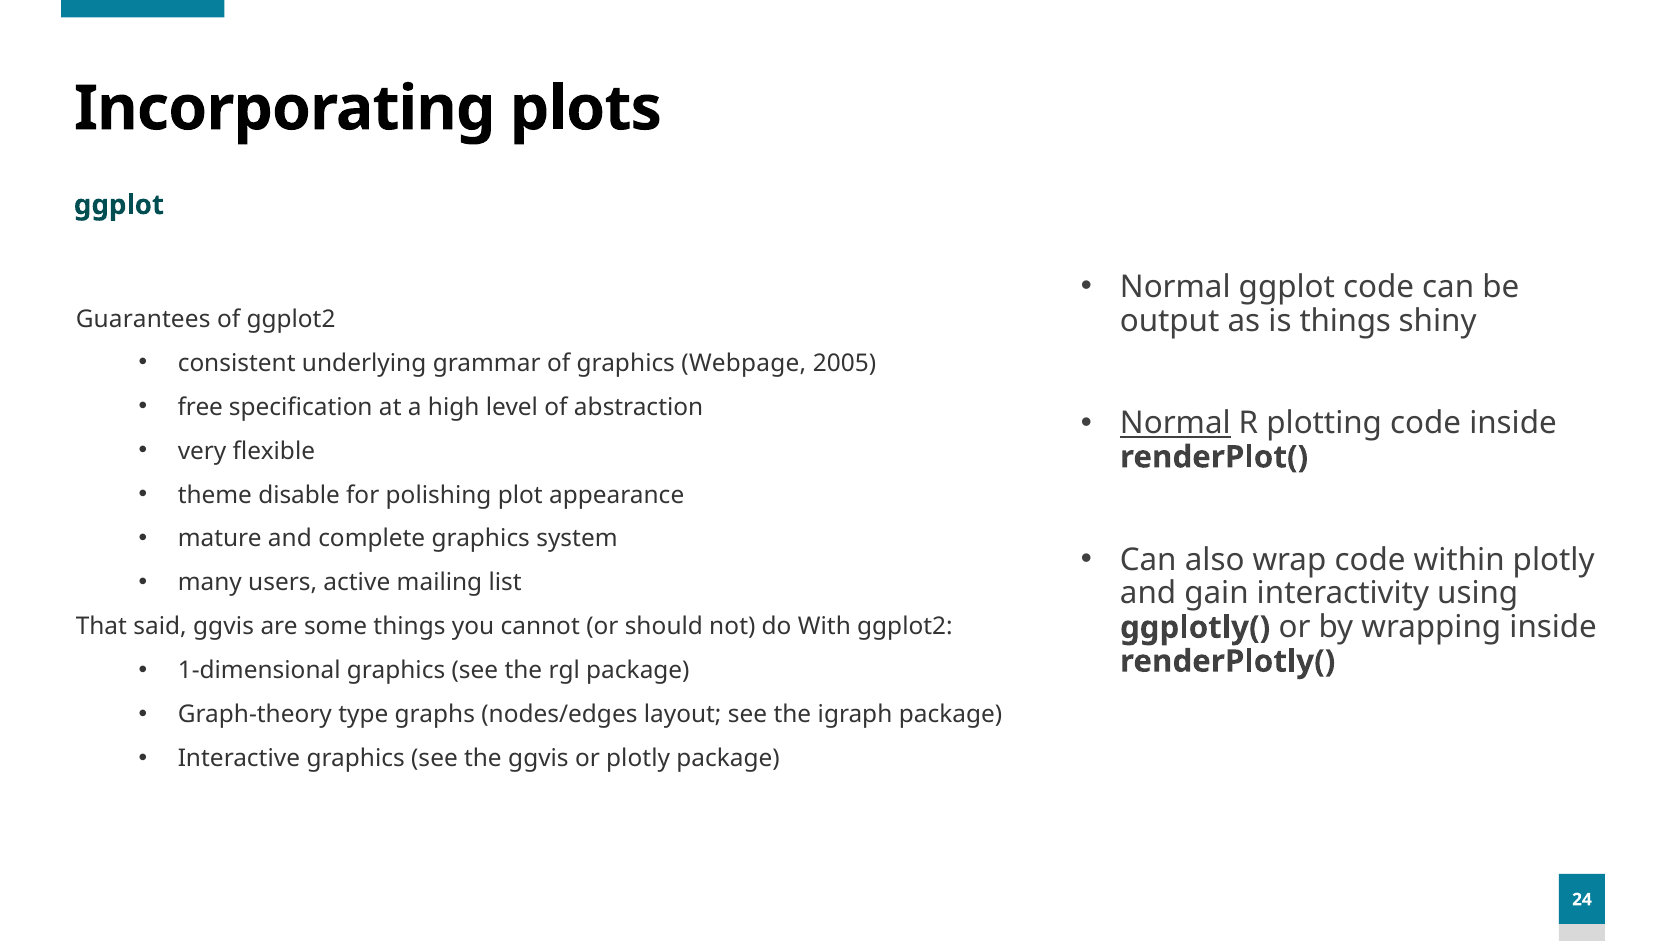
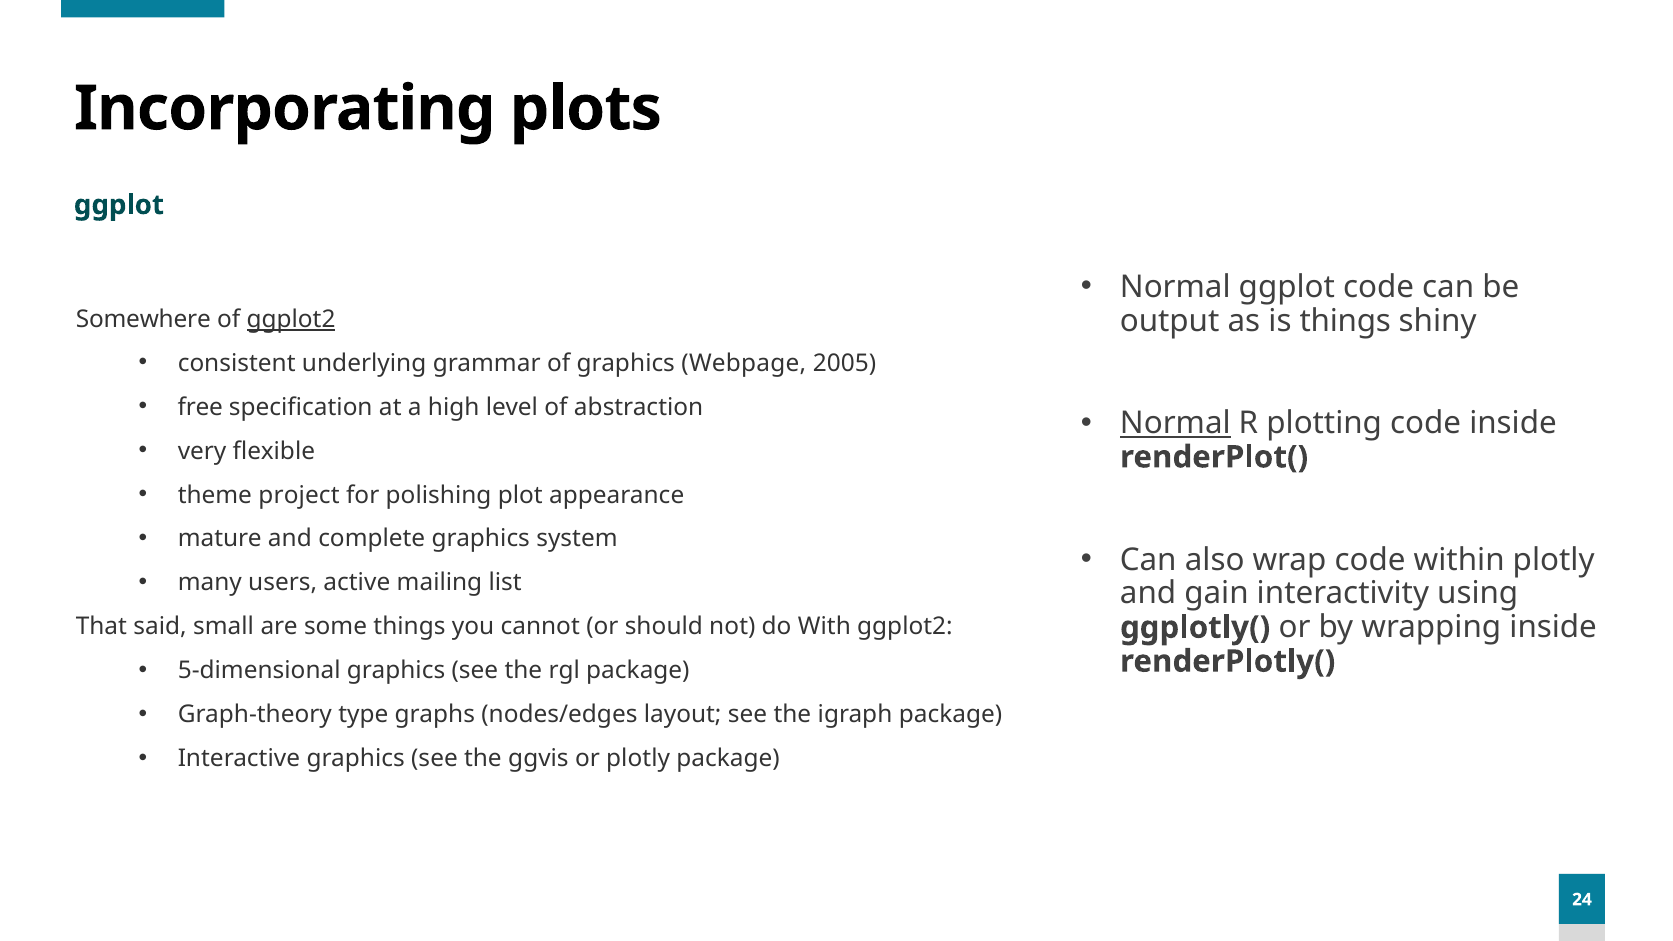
Guarantees: Guarantees -> Somewhere
ggplot2 at (291, 319) underline: none -> present
disable: disable -> project
said ggvis: ggvis -> small
1-dimensional: 1-dimensional -> 5-dimensional
